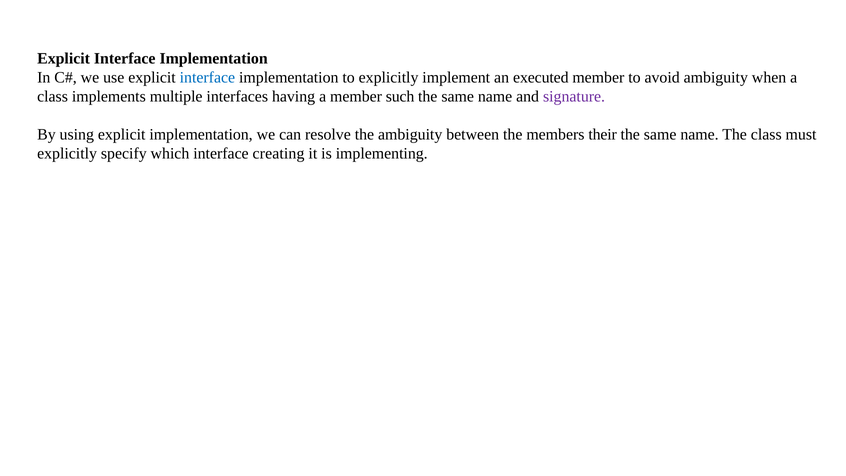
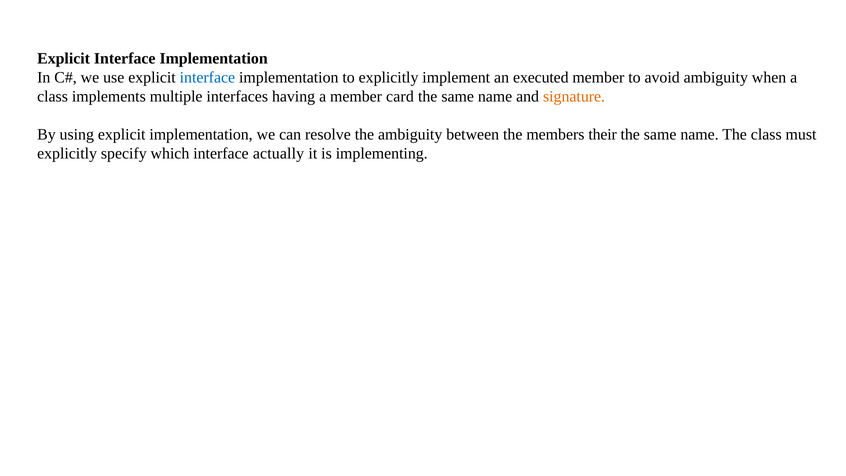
such: such -> card
signature colour: purple -> orange
creating: creating -> actually
